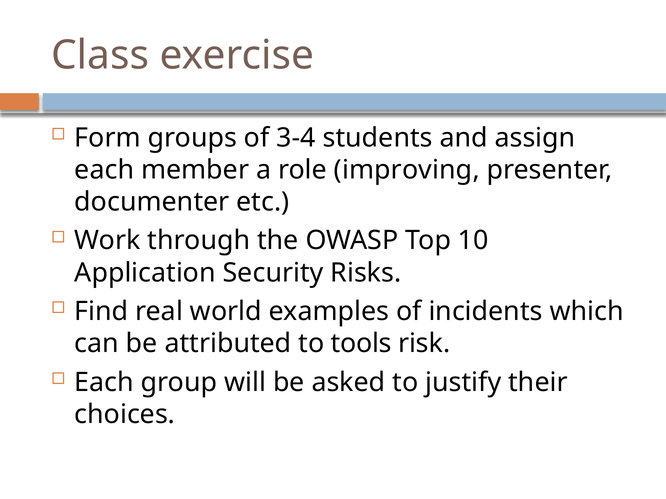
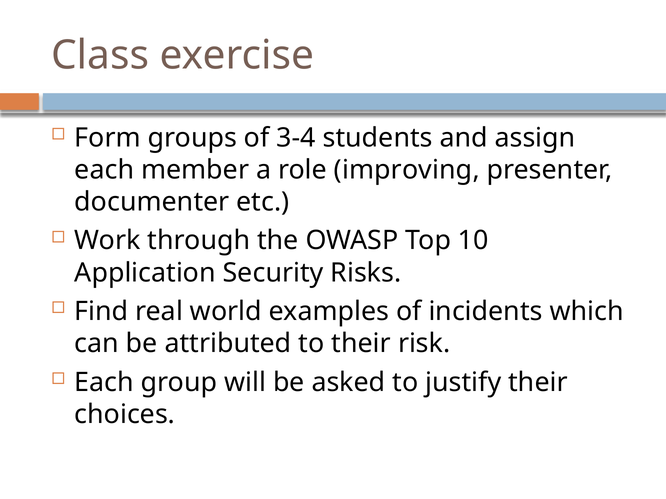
to tools: tools -> their
